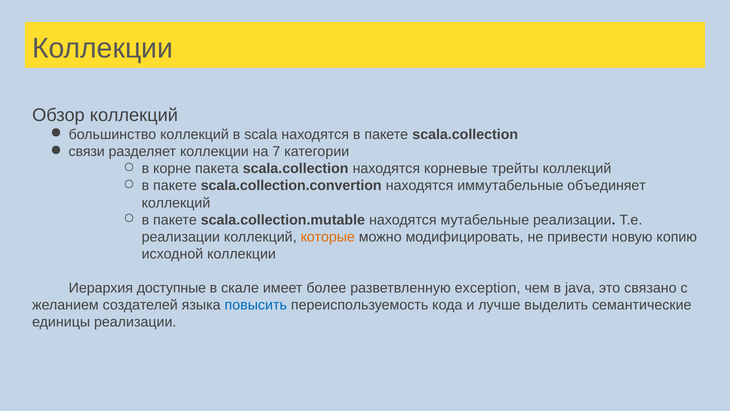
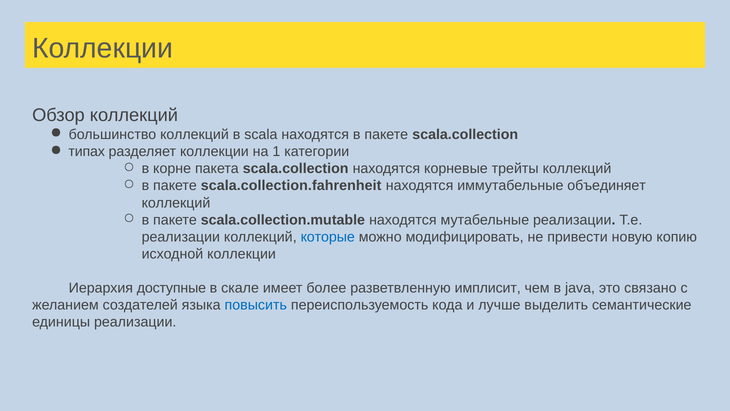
связи: связи -> типах
7: 7 -> 1
scala.collection.convertion: scala.collection.convertion -> scala.collection.fahrenheit
которые colour: orange -> blue
exception: exception -> имплисит
